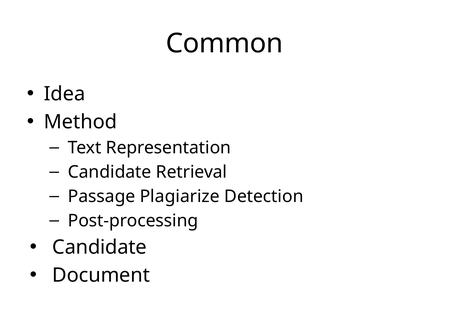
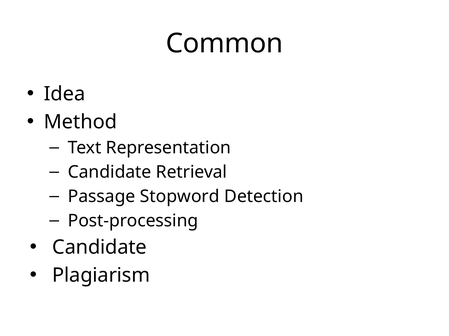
Plagiarize: Plagiarize -> Stopword
Document: Document -> Plagiarism
